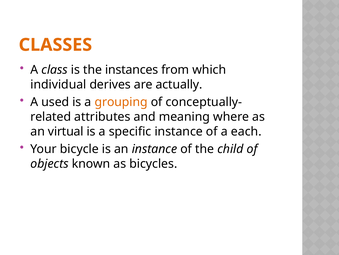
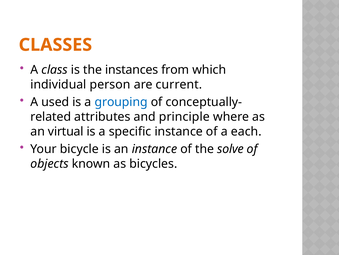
derives: derives -> person
actually: actually -> current
grouping colour: orange -> blue
meaning: meaning -> principle
child: child -> solve
